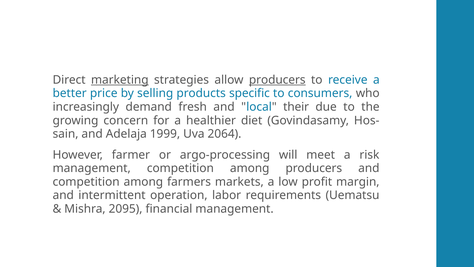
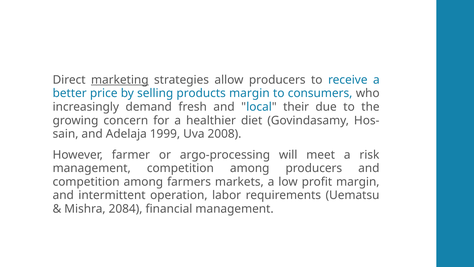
producers at (277, 80) underline: present -> none
products specific: specific -> margin
2064: 2064 -> 2008
2095: 2095 -> 2084
